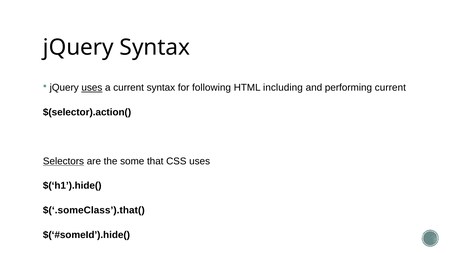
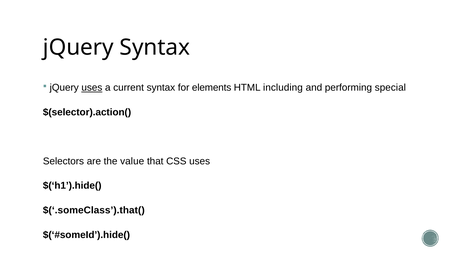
following: following -> elements
performing current: current -> special
Selectors underline: present -> none
some: some -> value
